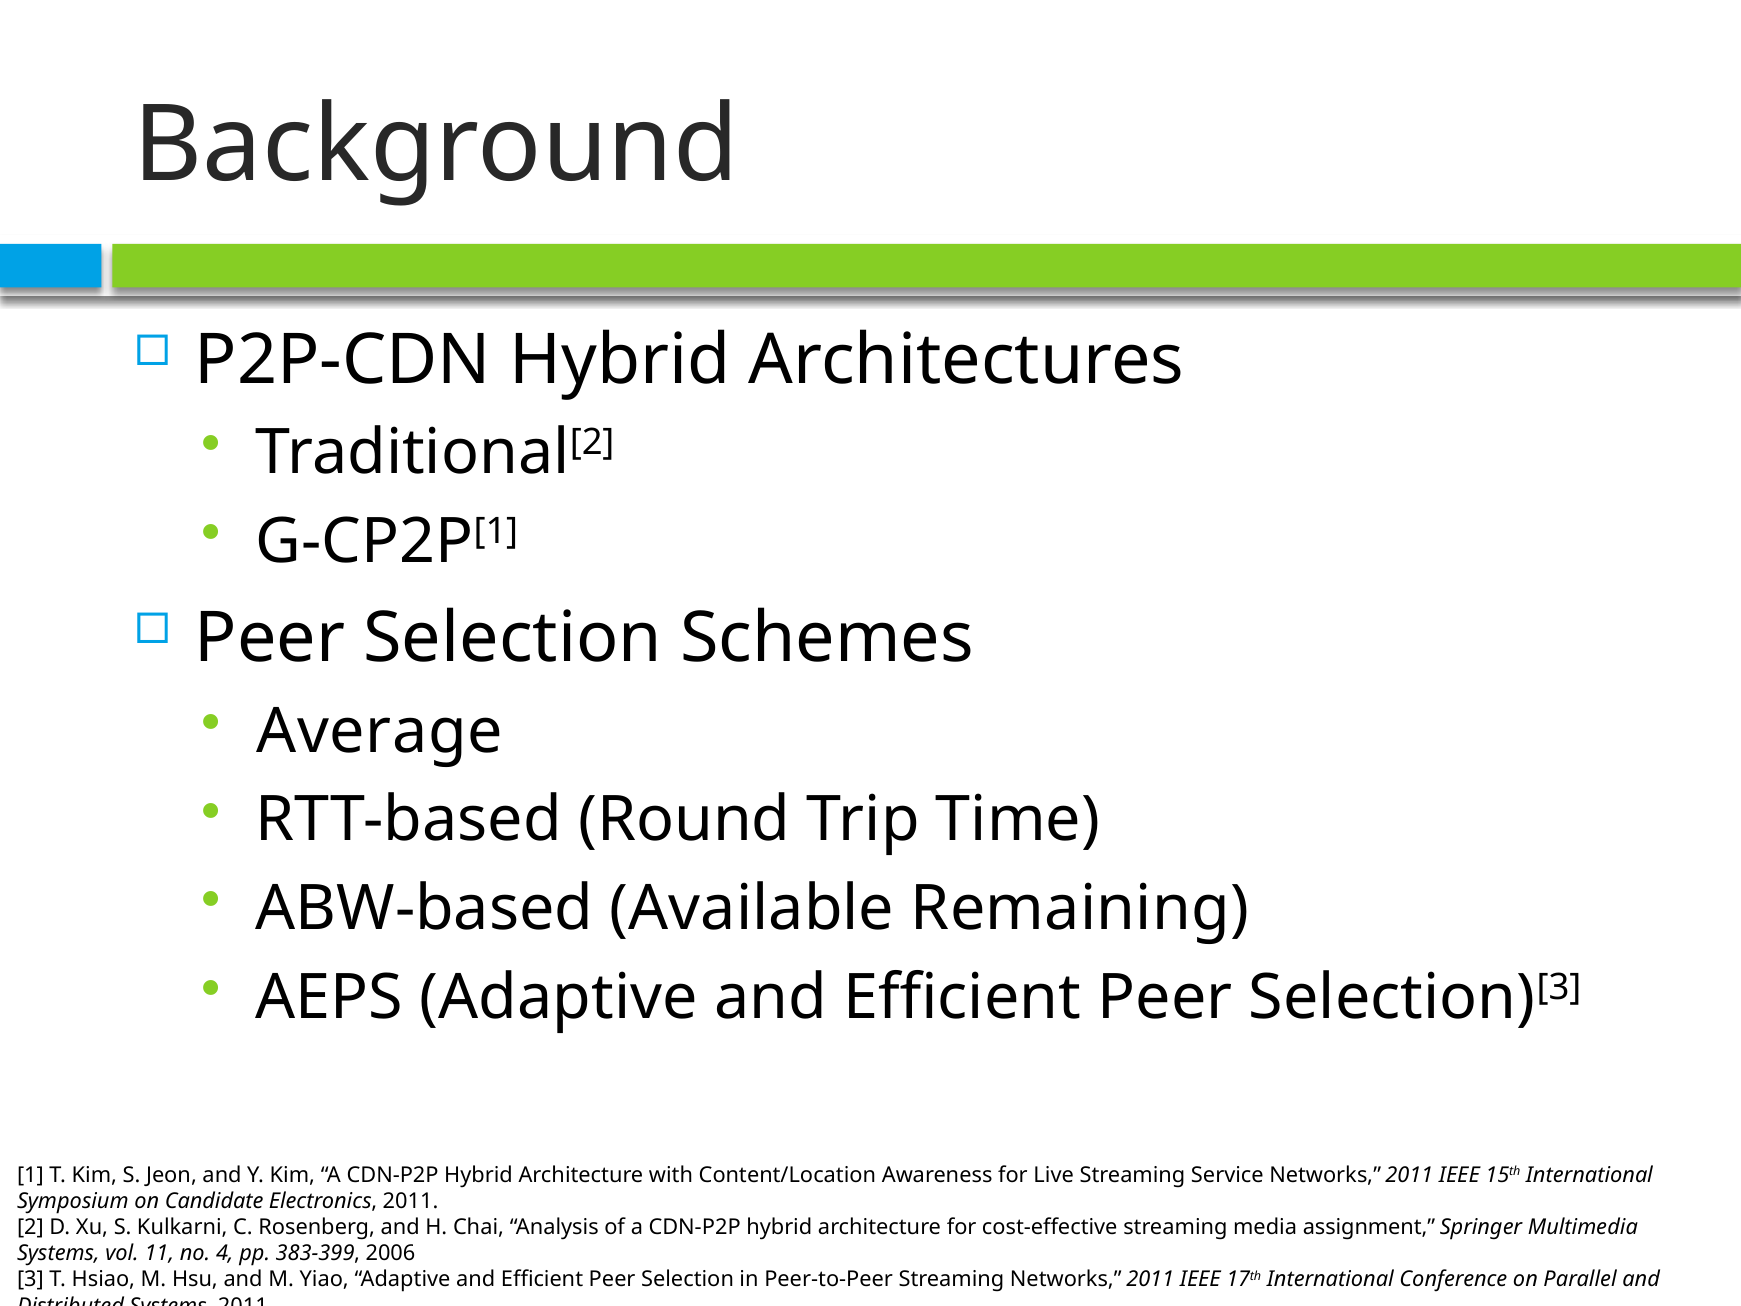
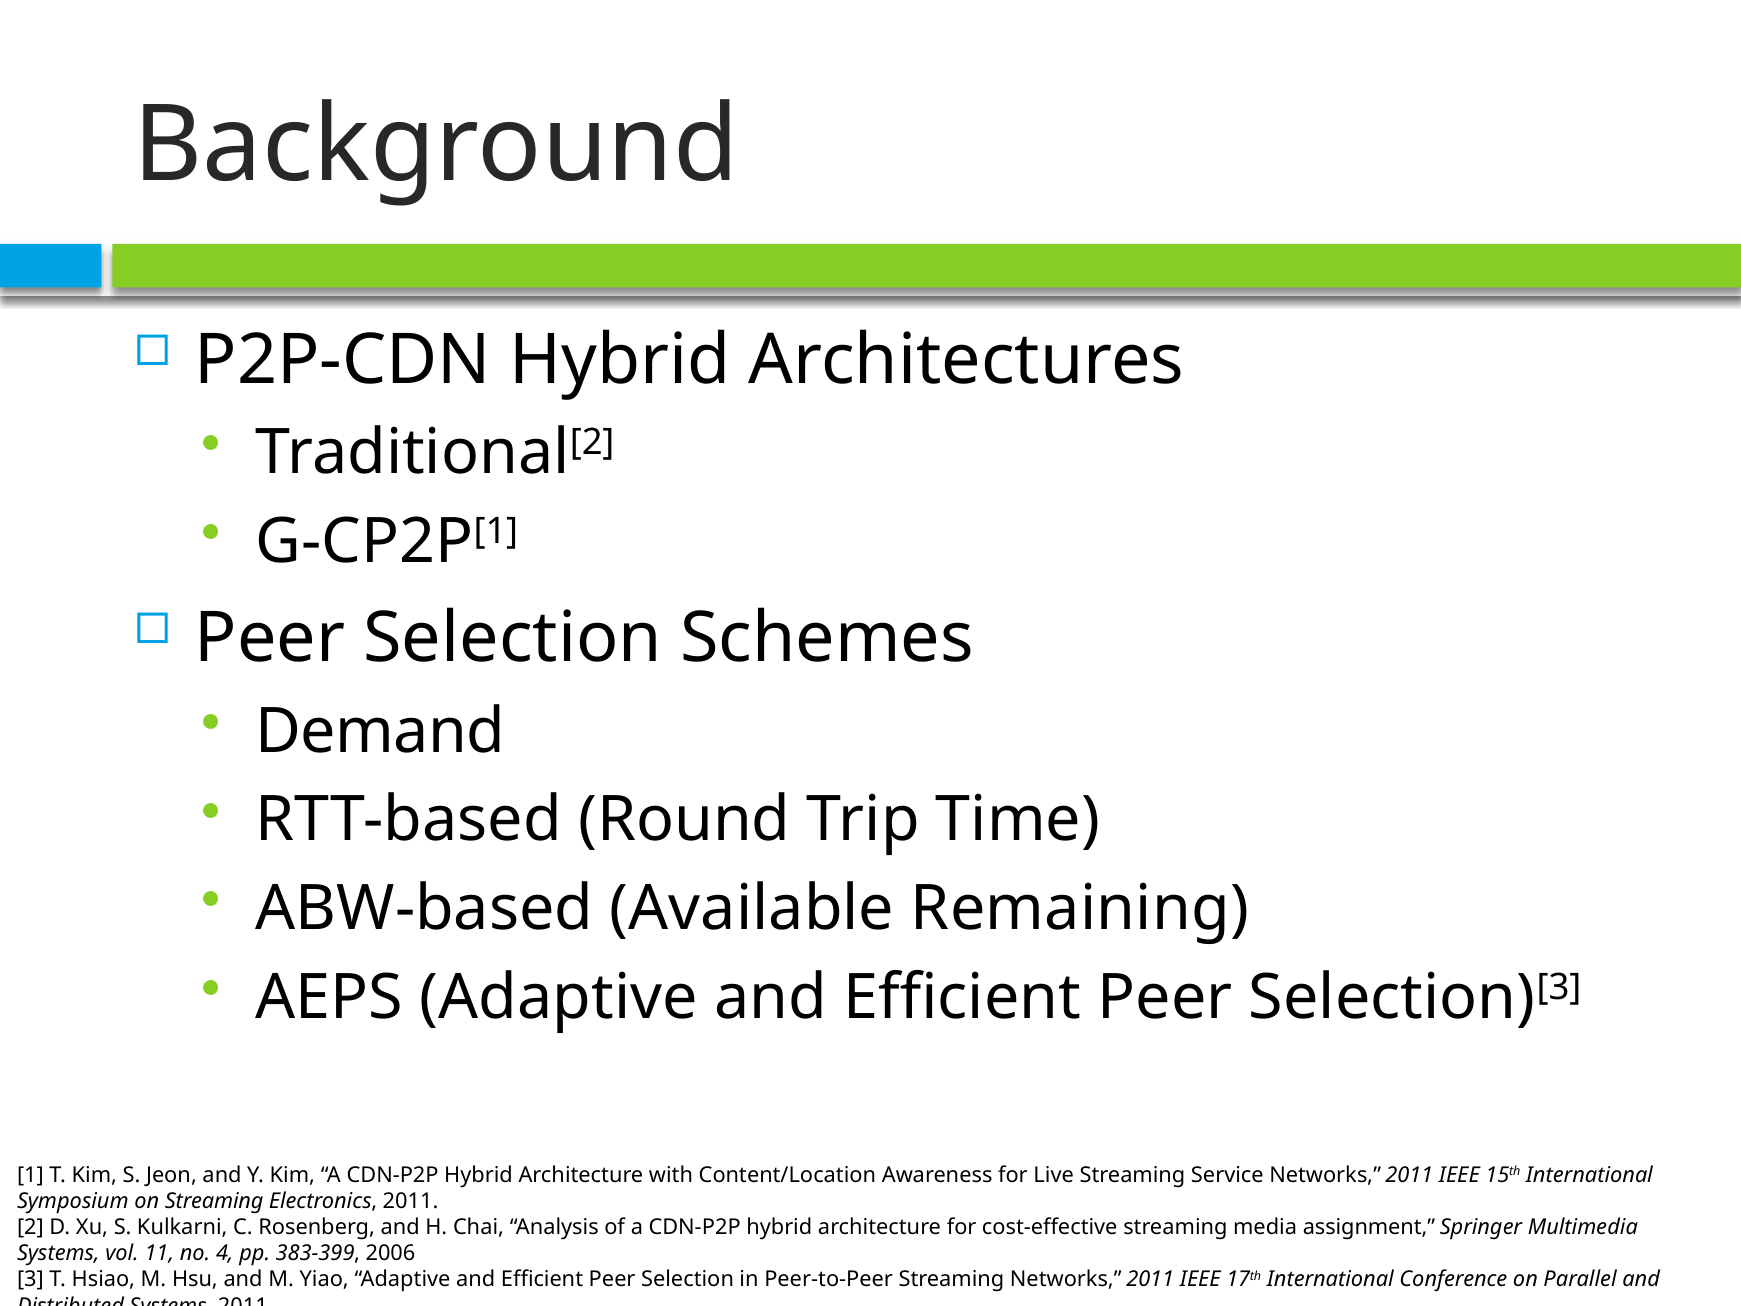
Average: Average -> Demand
on Candidate: Candidate -> Streaming
